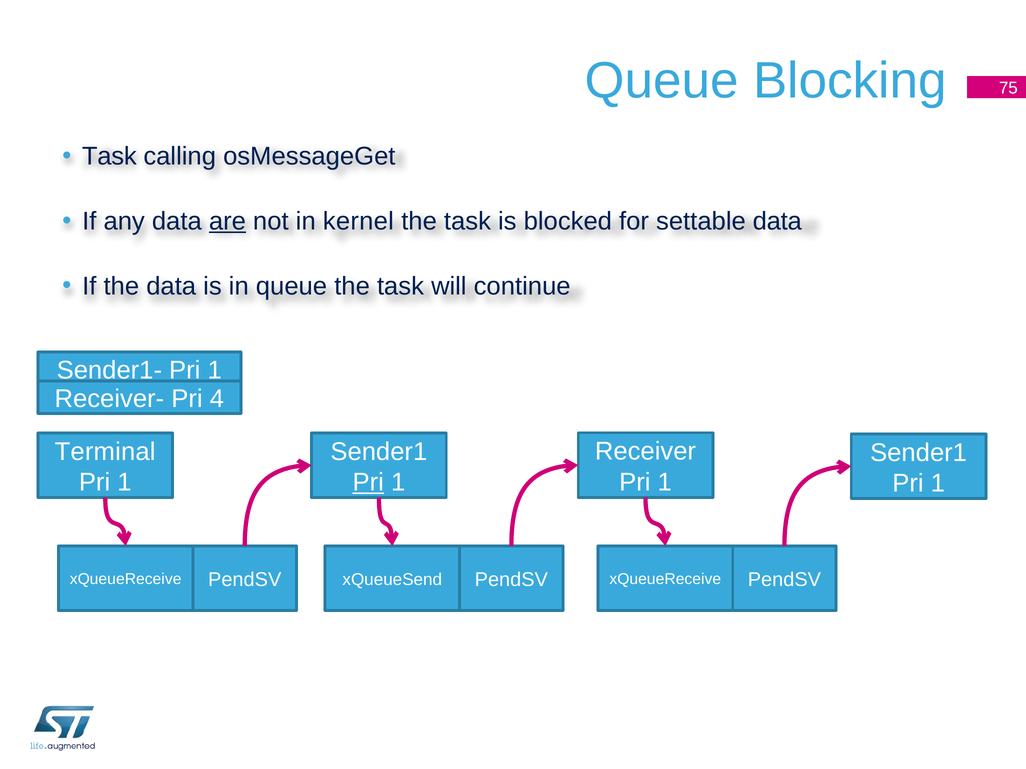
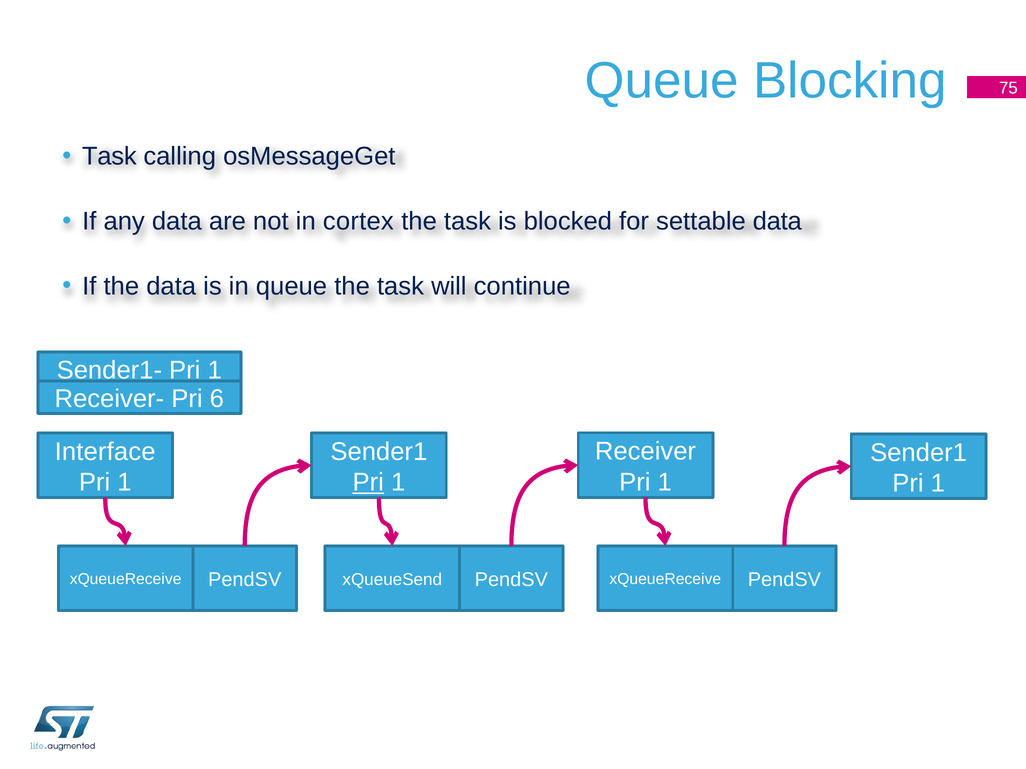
are underline: present -> none
kernel: kernel -> cortex
4: 4 -> 6
Terminal: Terminal -> Interface
